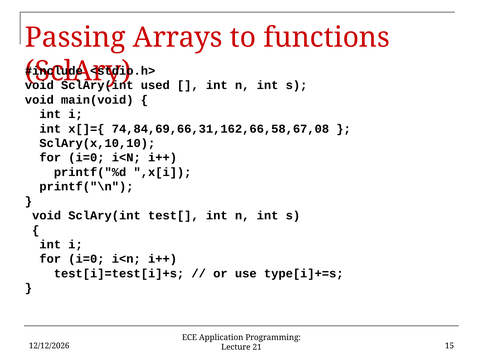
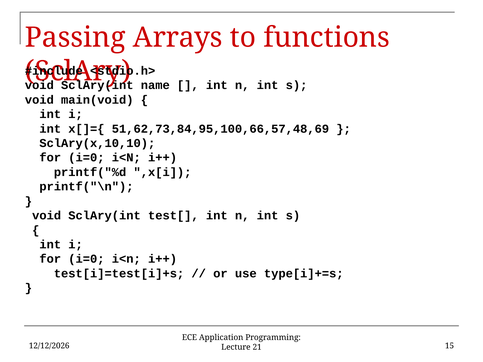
used: used -> name
74,84,69,66,31,162,66,58,67,08: 74,84,69,66,31,162,66,58,67,08 -> 51,62,73,84,95,100,66,57,48,69
